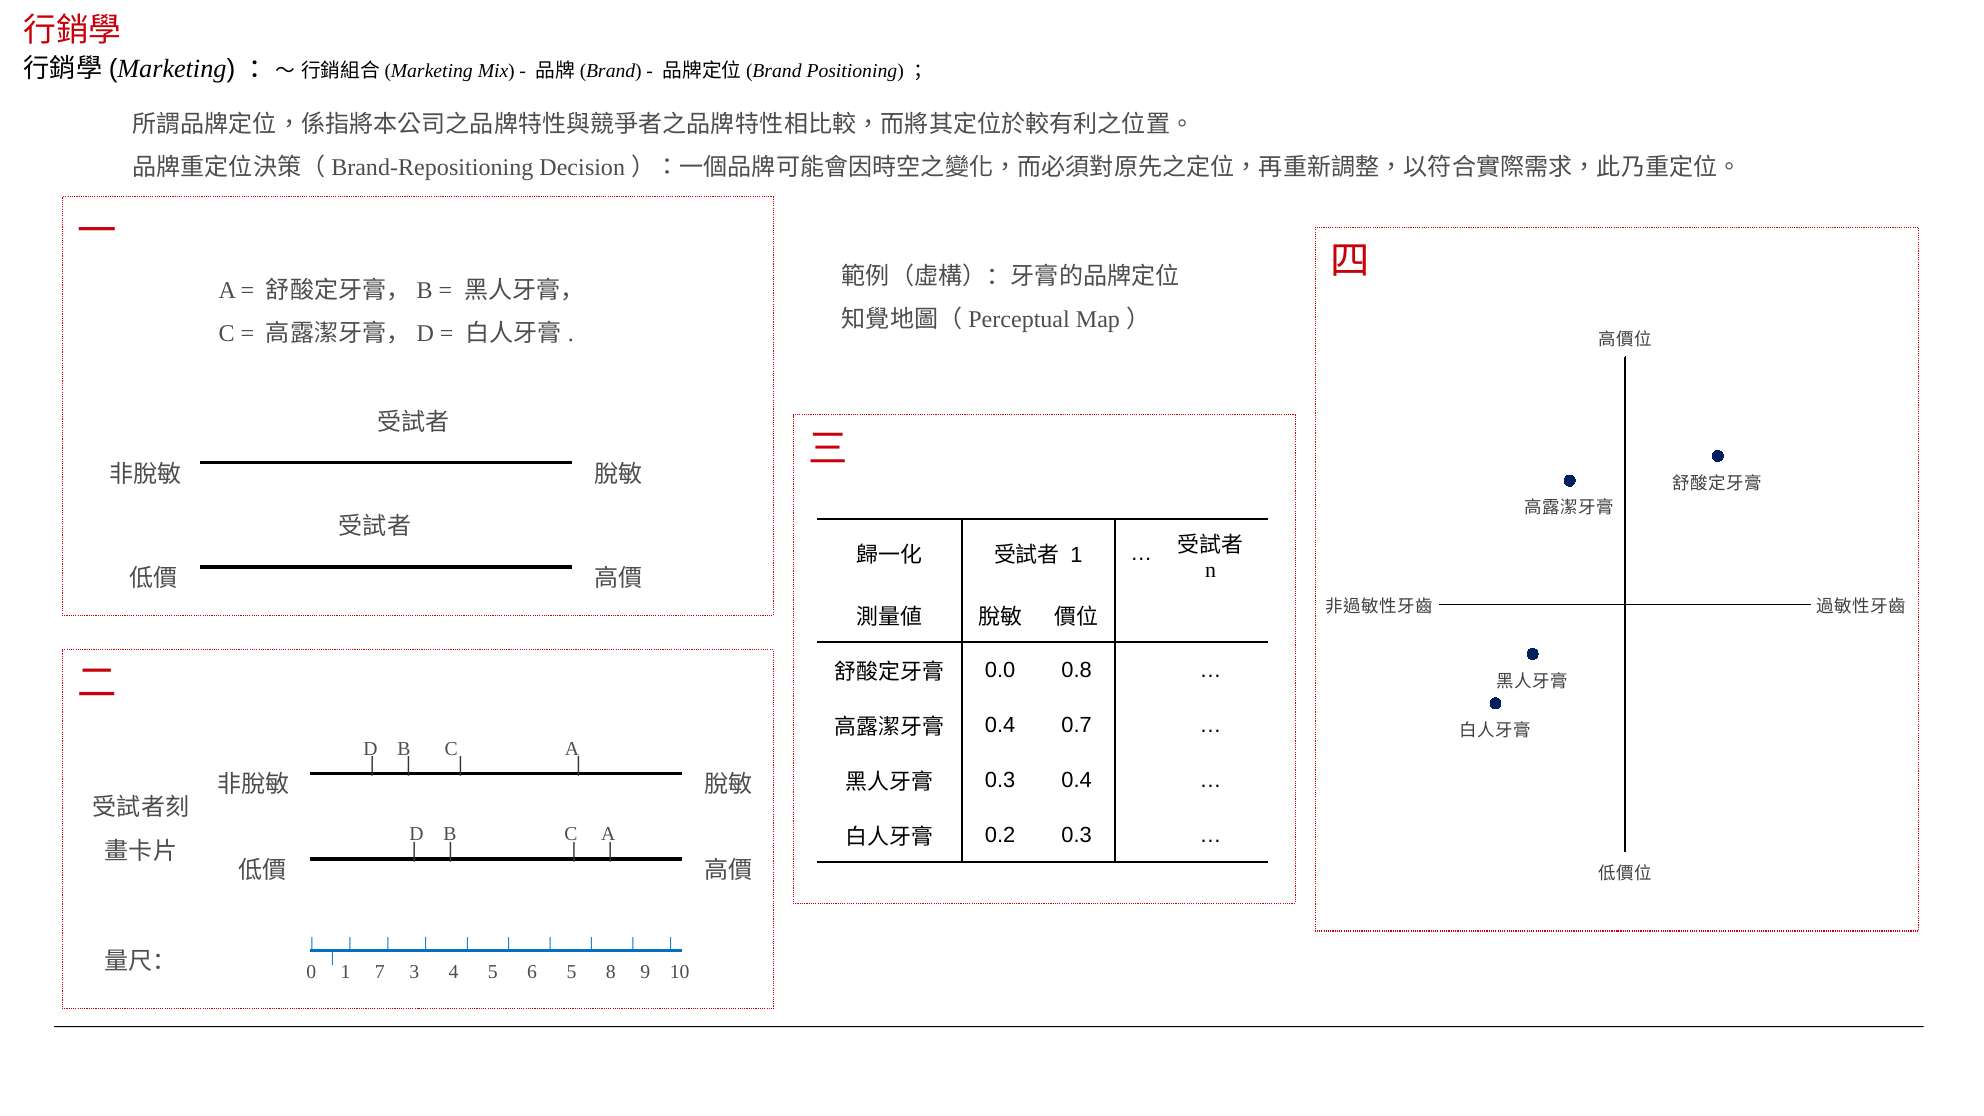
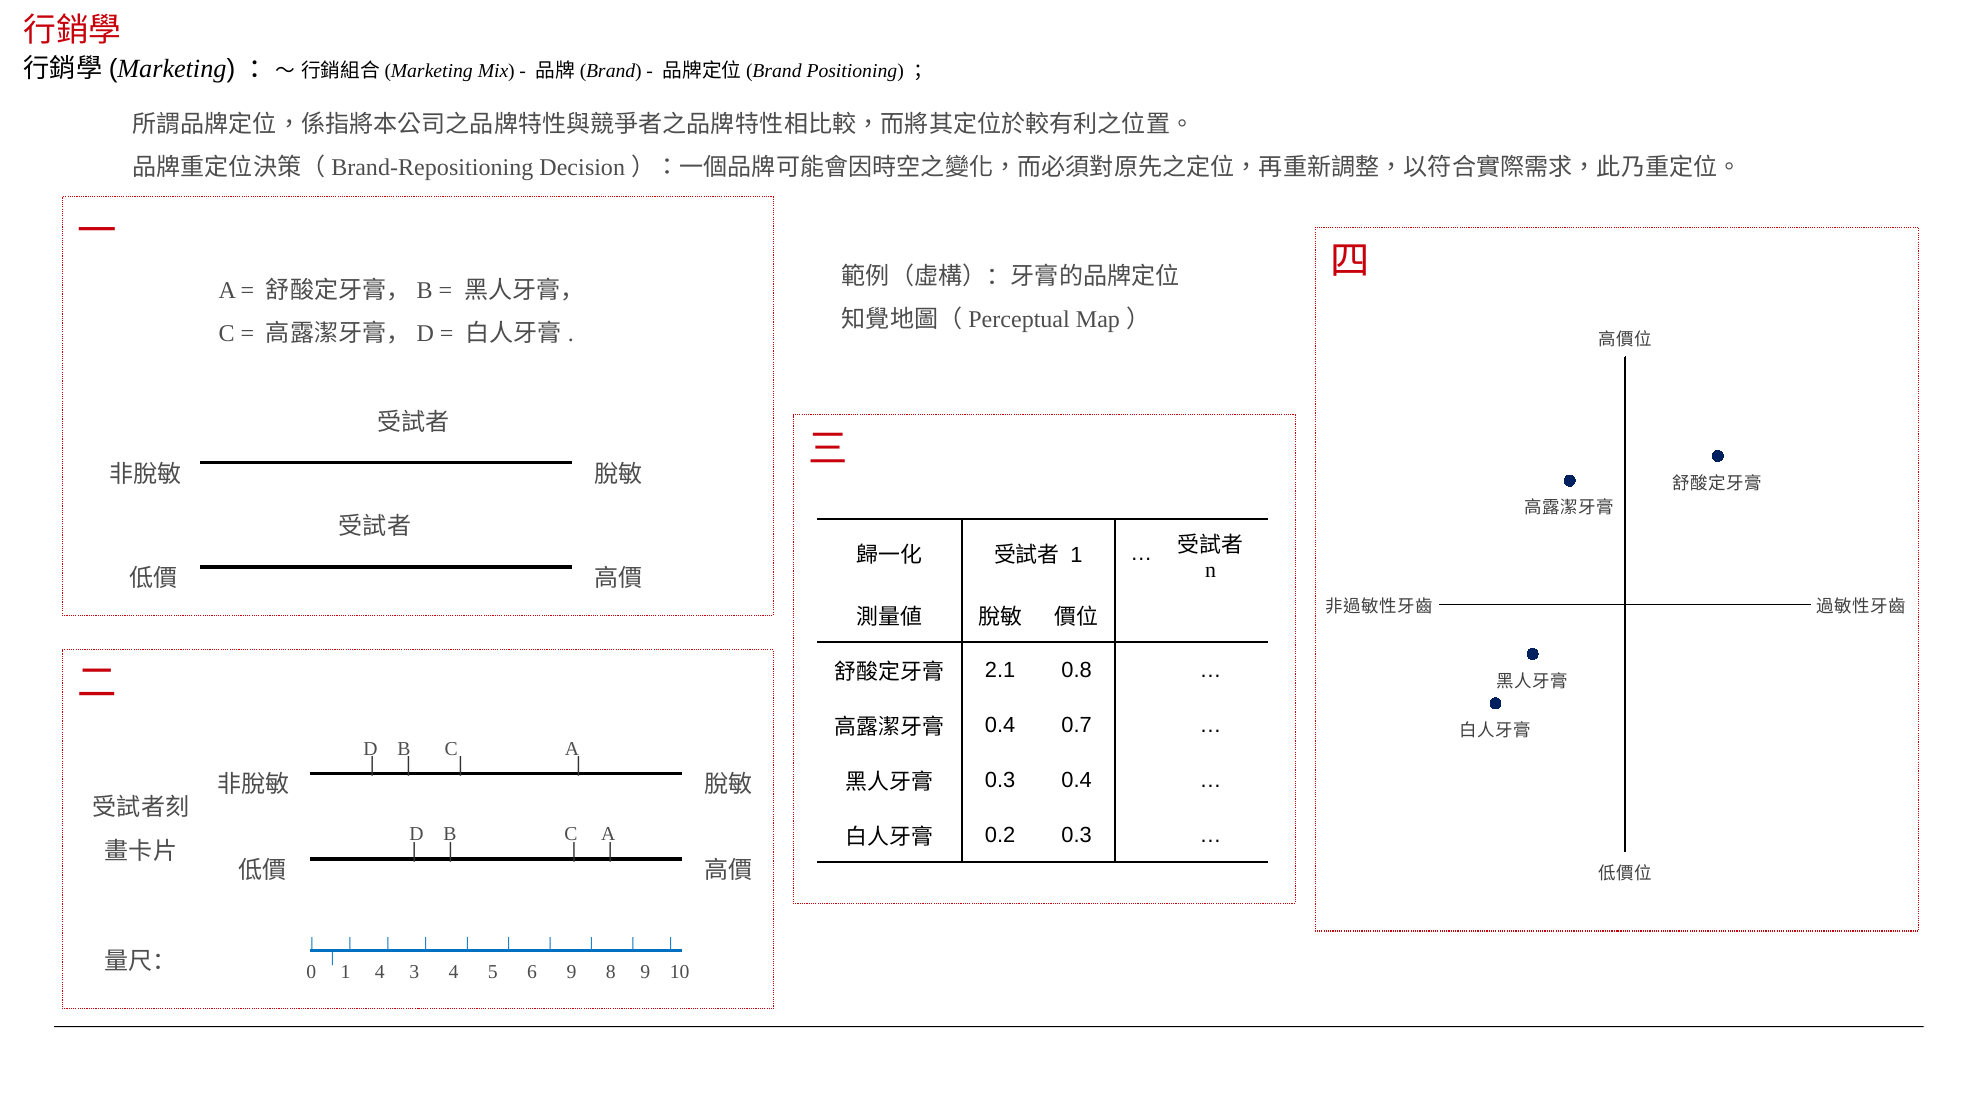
0.0: 0.0 -> 2.1
1 7: 7 -> 4
6 5: 5 -> 9
